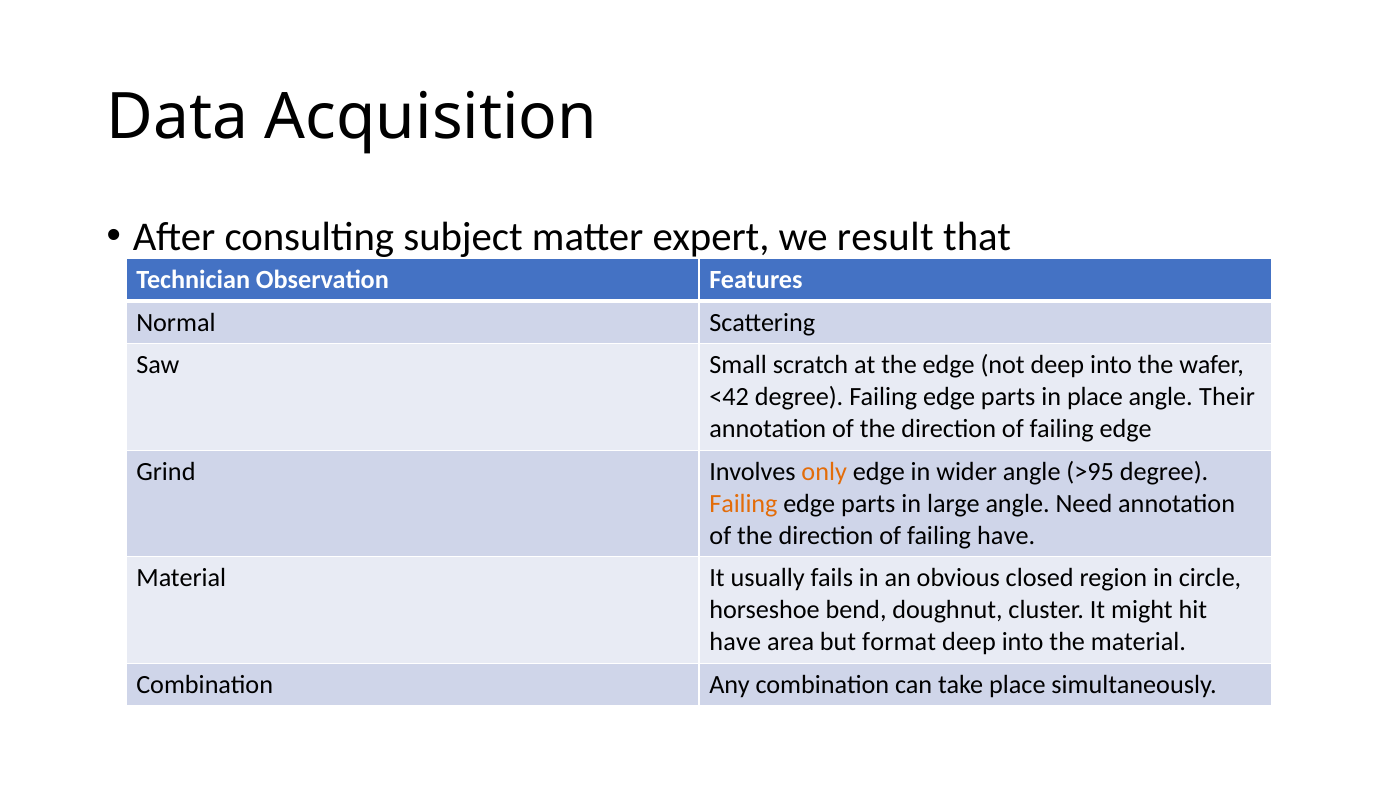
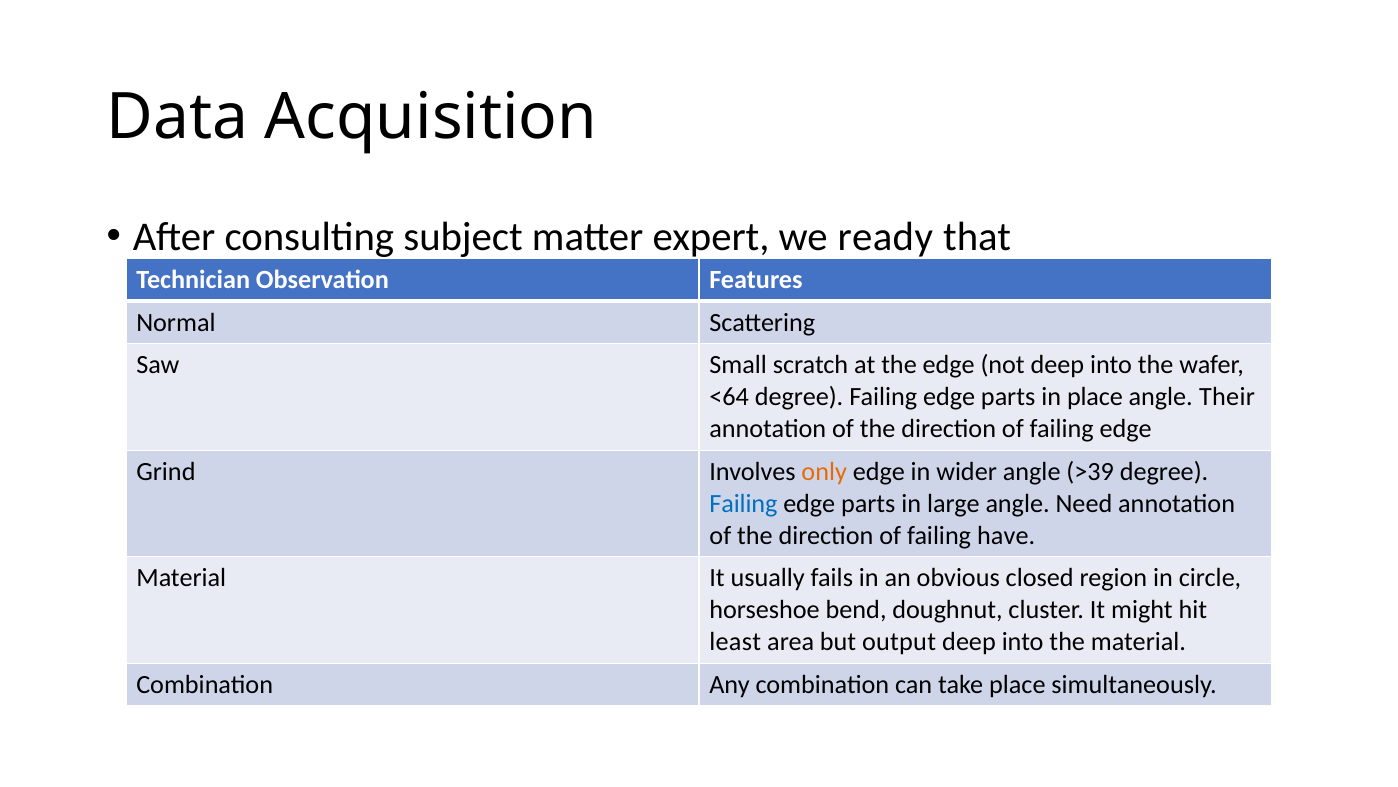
result: result -> ready
<42: <42 -> <64
>95: >95 -> >39
Failing at (743, 503) colour: orange -> blue
have at (735, 642): have -> least
format: format -> output
